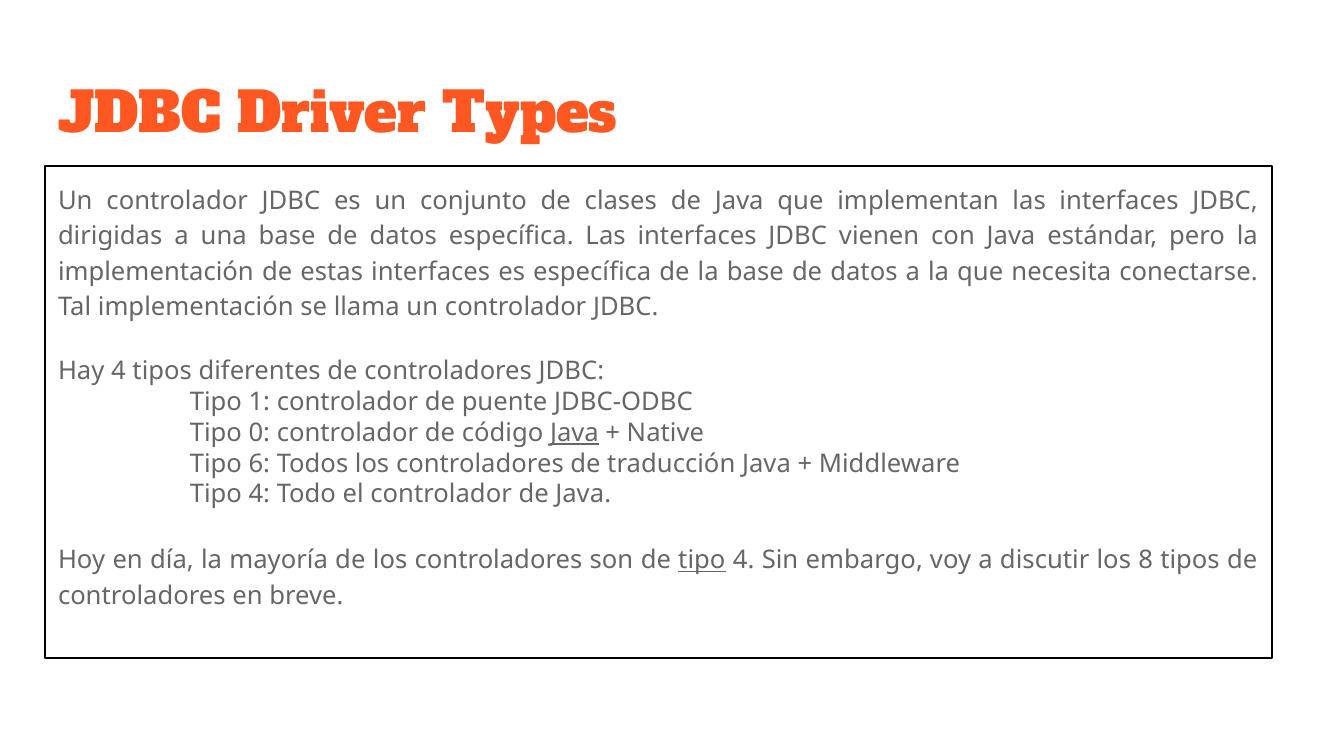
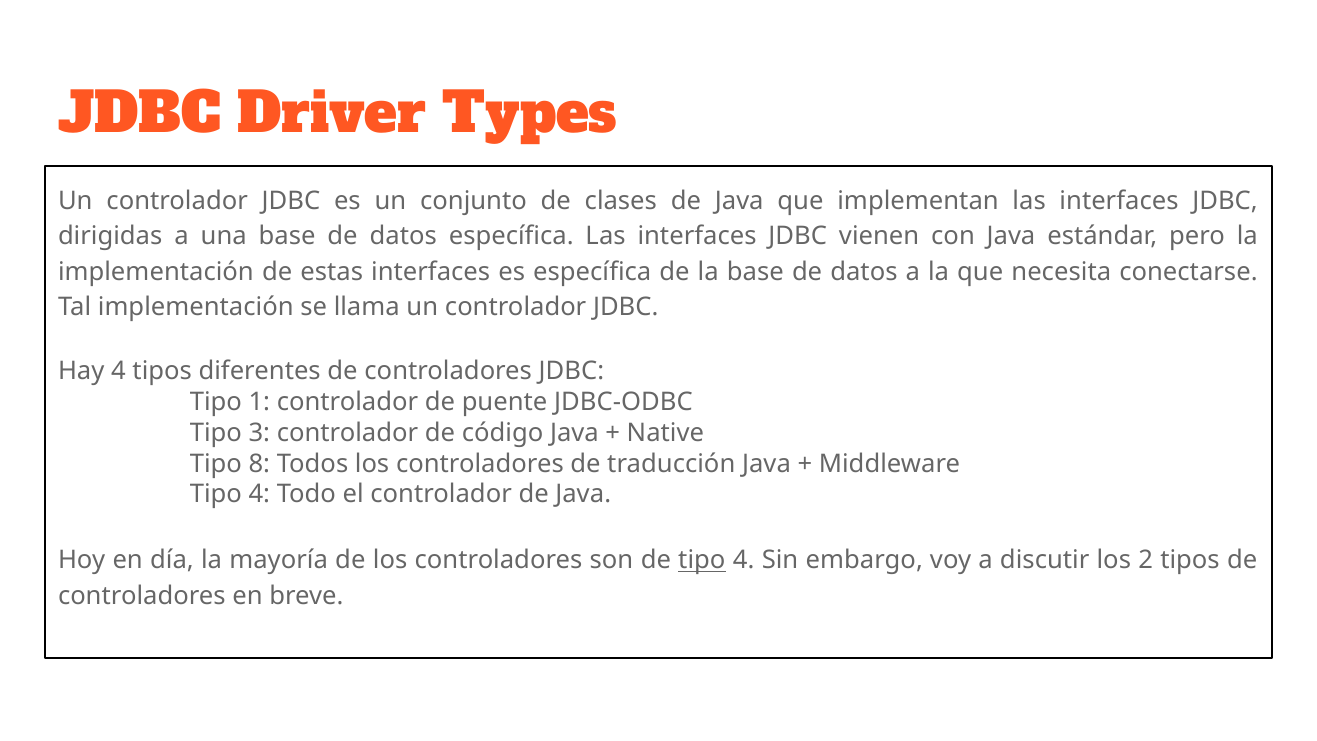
0: 0 -> 3
Java at (574, 433) underline: present -> none
6: 6 -> 8
8: 8 -> 2
